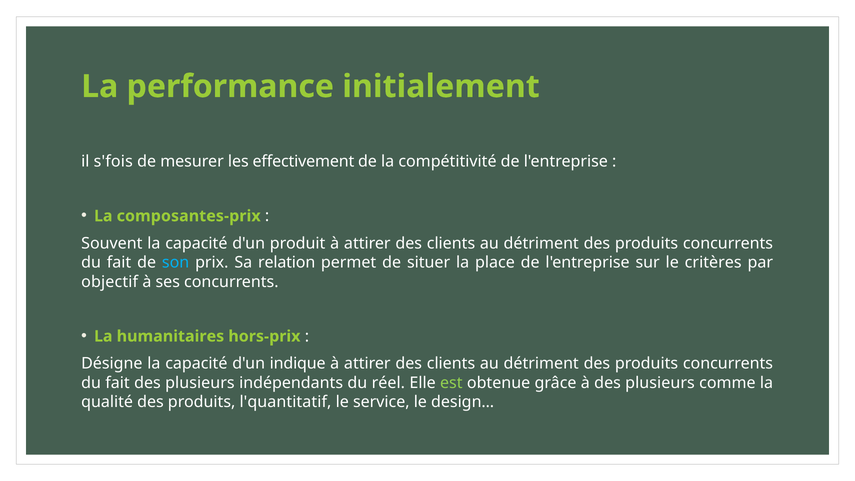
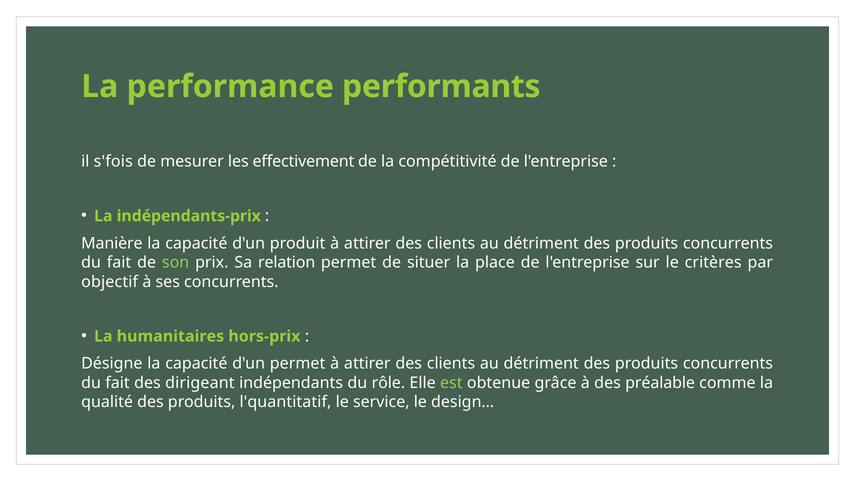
initialement: initialement -> performants
composantes-prix: composantes-prix -> indépendants-prix
Souvent: Souvent -> Manière
son colour: light blue -> light green
d'un indique: indique -> permet
fait des plusieurs: plusieurs -> dirigeant
réel: réel -> rôle
à des plusieurs: plusieurs -> préalable
